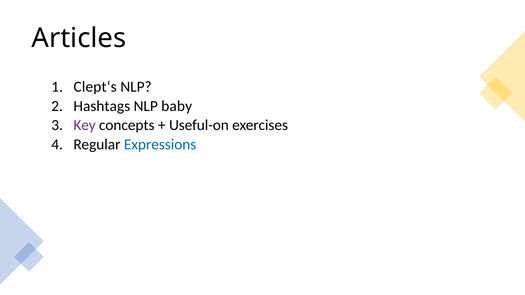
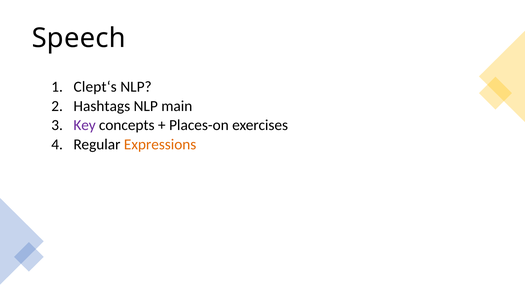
Articles: Articles -> Speech
baby: baby -> main
Useful-on: Useful-on -> Places-on
Expressions colour: blue -> orange
